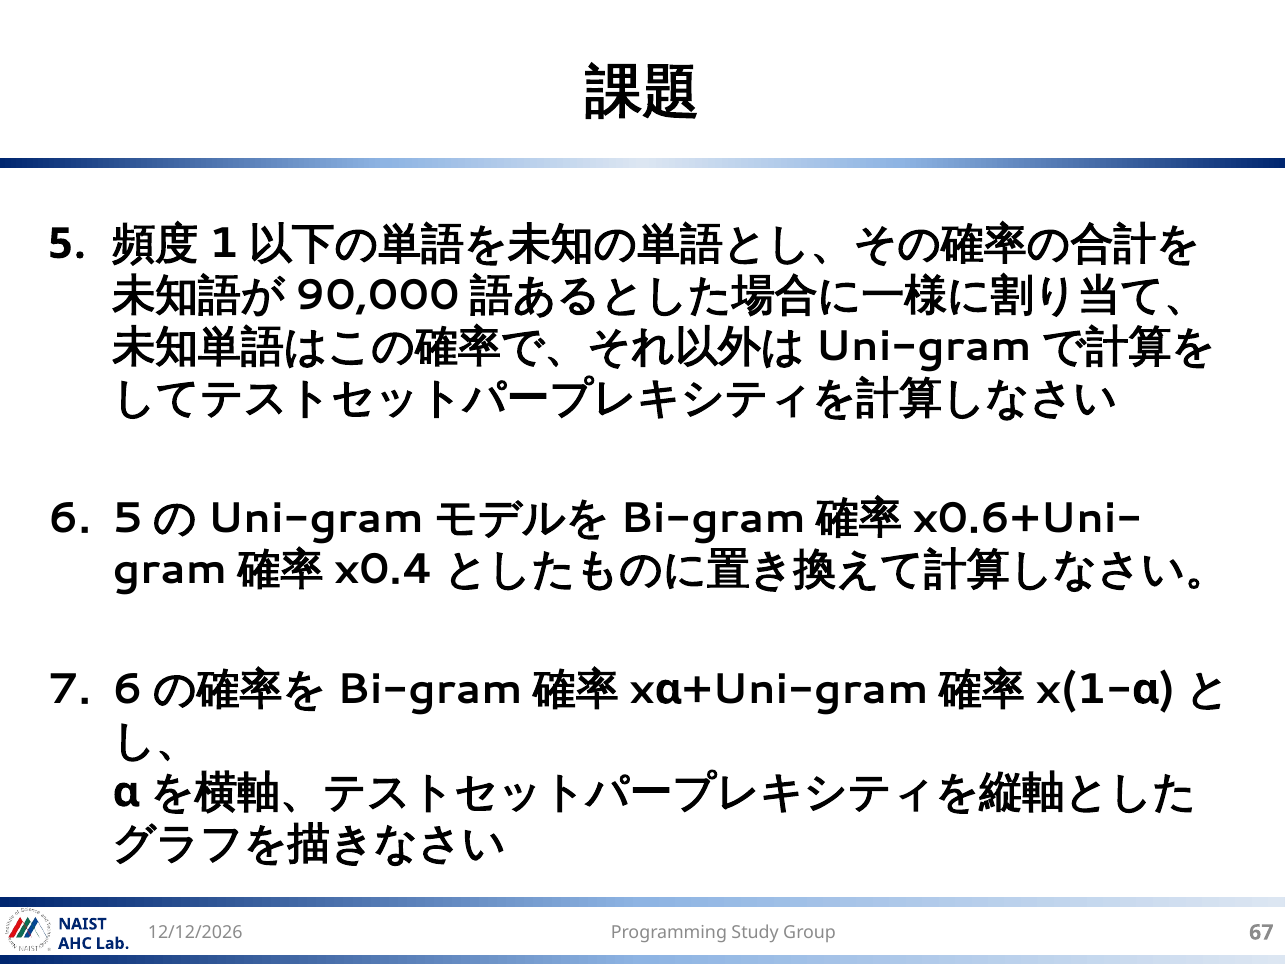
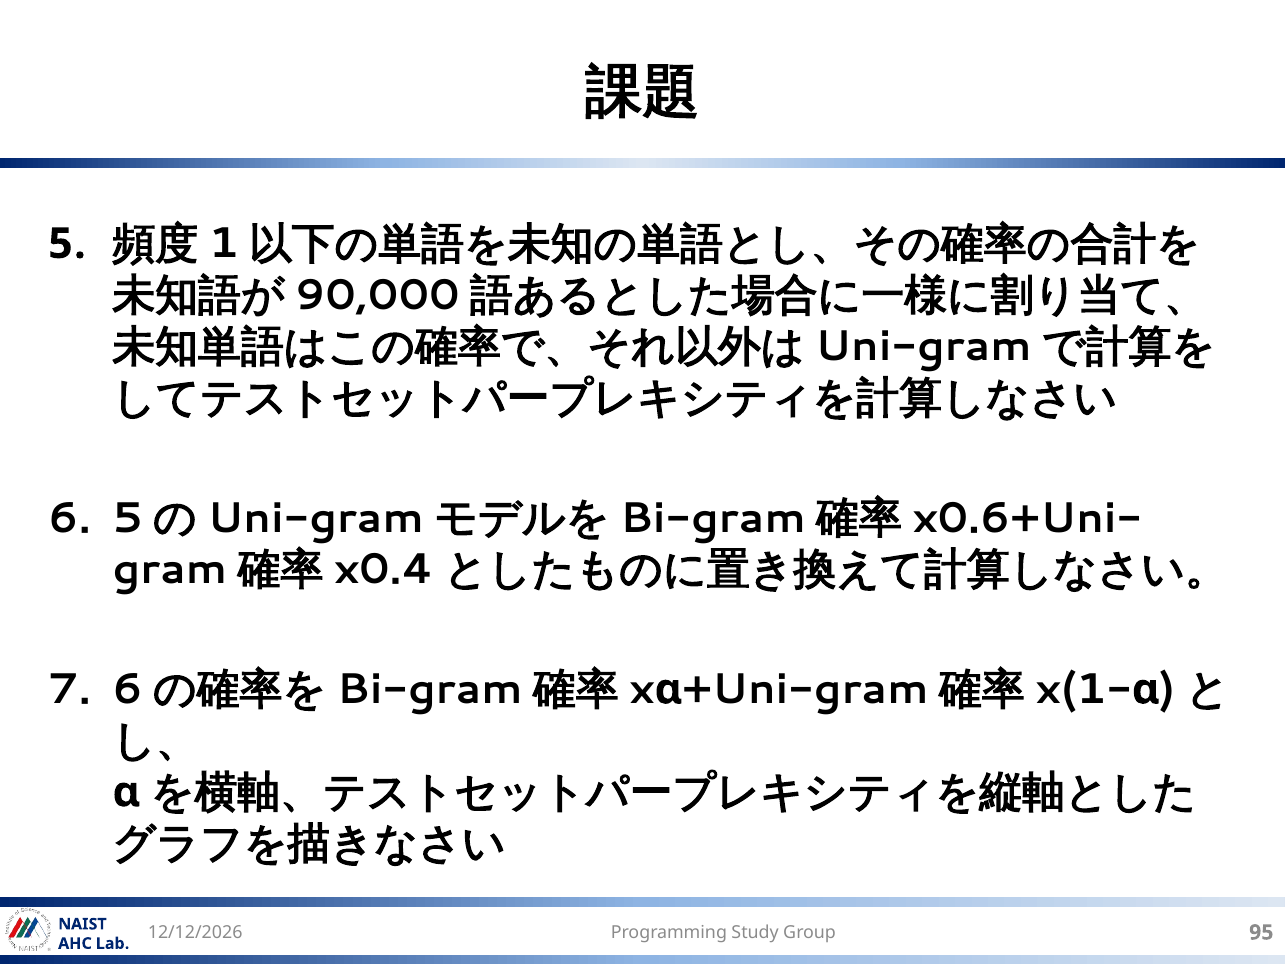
67: 67 -> 95
